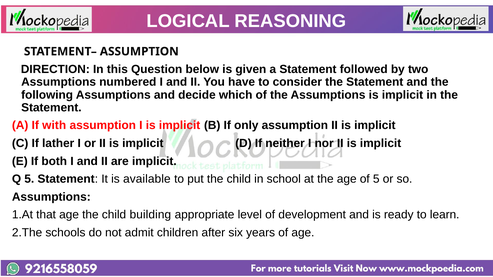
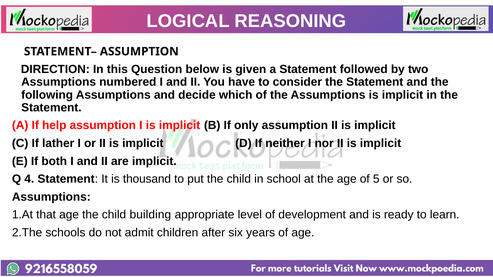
with: with -> help
Q 5: 5 -> 4
available: available -> thousand
